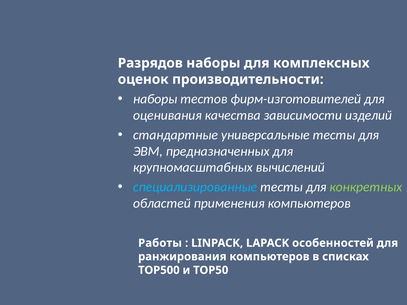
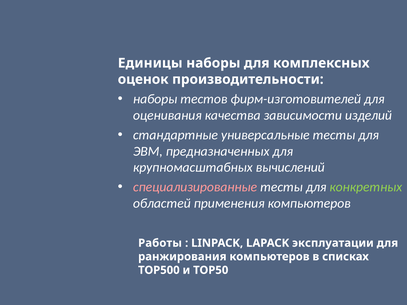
Разрядов: Разрядов -> Единицы
специализированные colour: light blue -> pink
особенностей: особенностей -> эксплуатации
